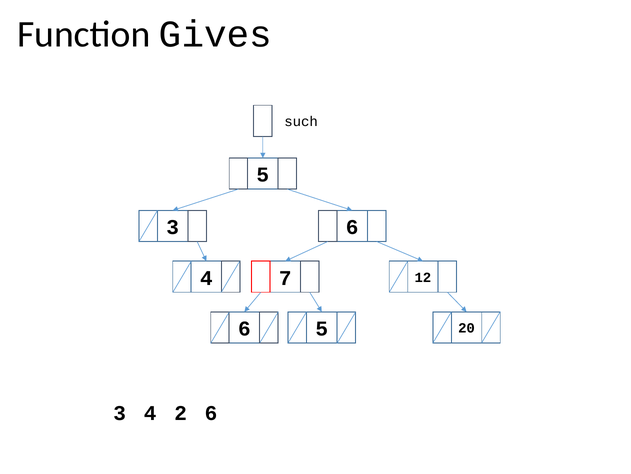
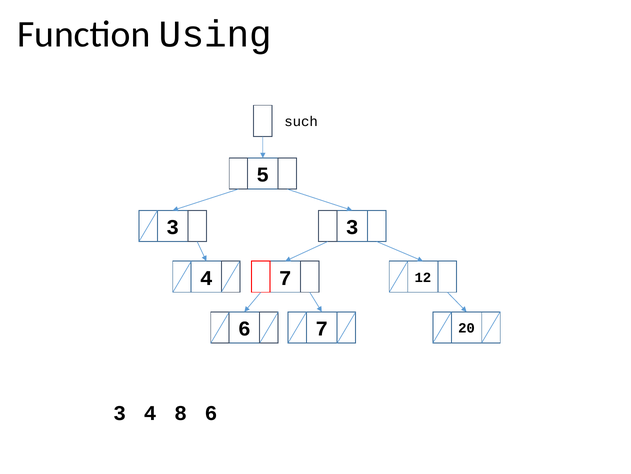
Gives: Gives -> Using
3 6: 6 -> 3
6 5: 5 -> 7
2: 2 -> 8
